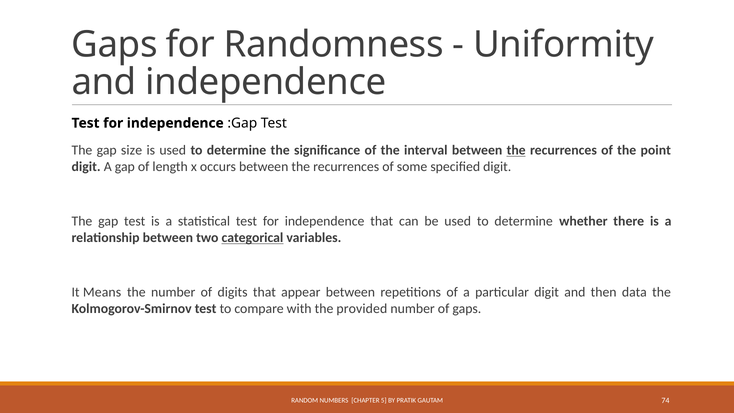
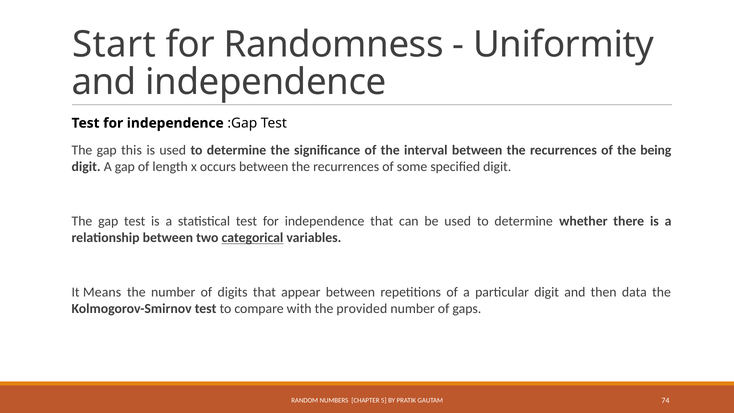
Gaps at (114, 45): Gaps -> Start
size: size -> this
the at (516, 150) underline: present -> none
point: point -> being
